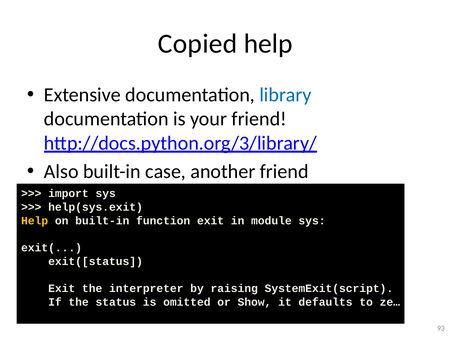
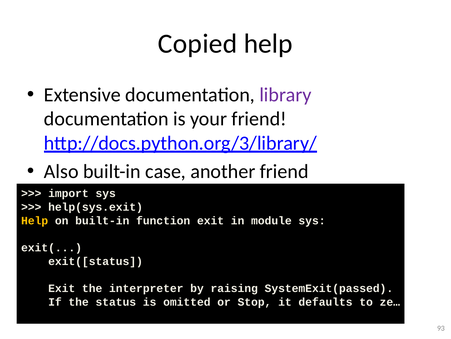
library colour: blue -> purple
SystemExit(script: SystemExit(script -> SystemExit(passed
Show: Show -> Stop
